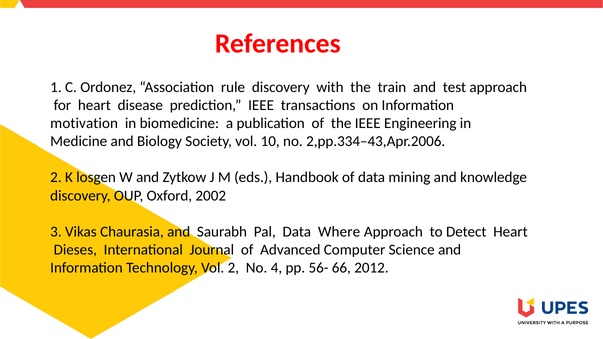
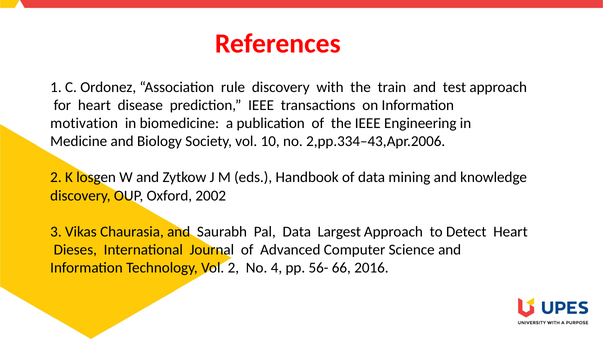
Where: Where -> Largest
2012: 2012 -> 2016
